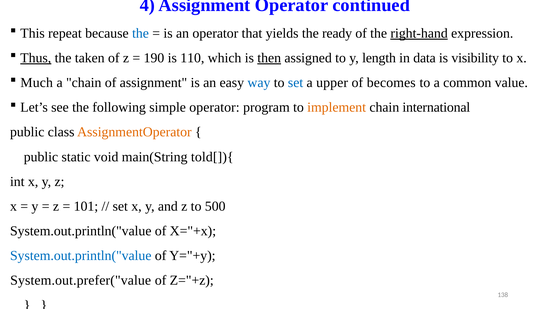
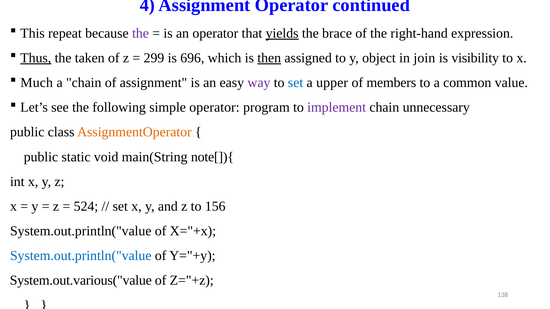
the at (140, 33) colour: blue -> purple
yields underline: none -> present
ready: ready -> brace
right-hand underline: present -> none
190: 190 -> 299
110: 110 -> 696
length: length -> object
data: data -> join
way colour: blue -> purple
becomes: becomes -> members
implement colour: orange -> purple
international: international -> unnecessary
told[]){: told[]){ -> note[]){
101: 101 -> 524
500: 500 -> 156
System.out.prefer("value: System.out.prefer("value -> System.out.various("value
